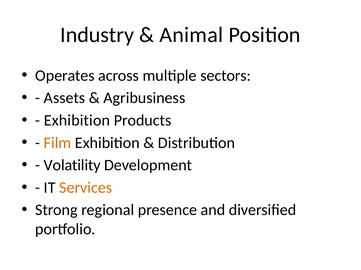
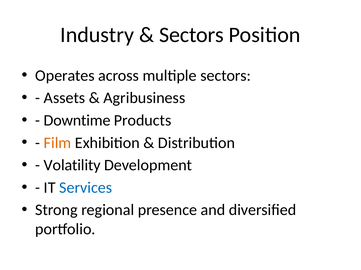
Animal at (191, 35): Animal -> Sectors
Exhibition at (77, 121): Exhibition -> Downtime
Services colour: orange -> blue
